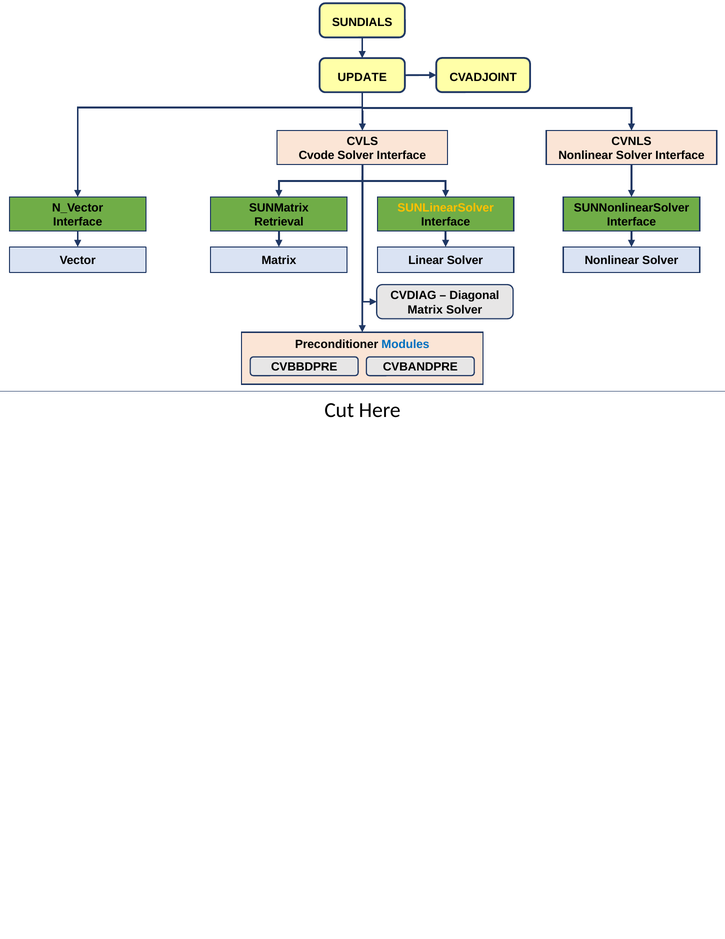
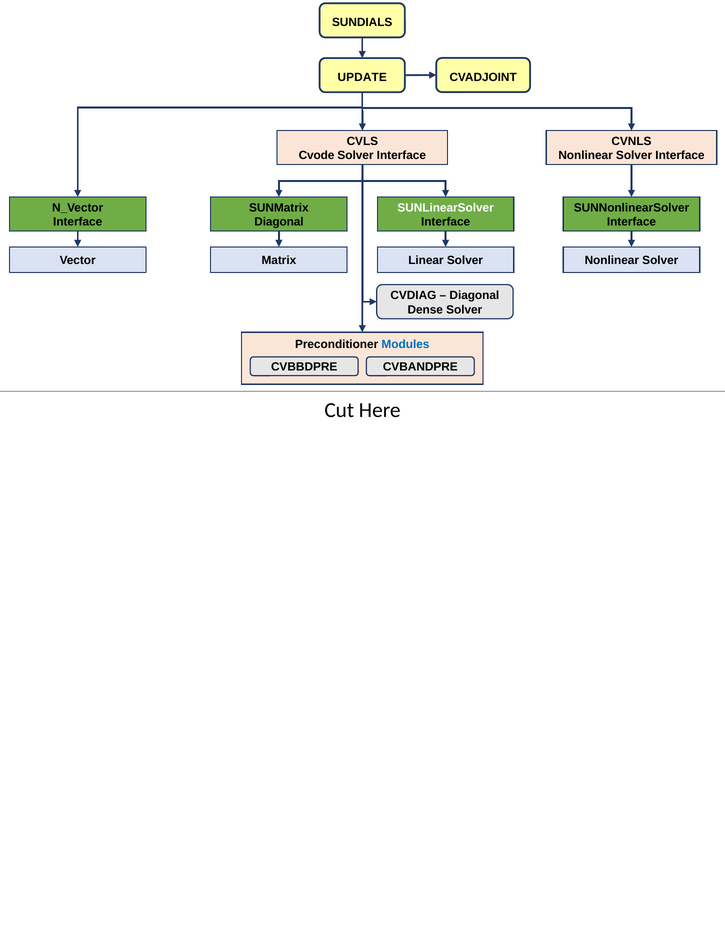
SUNLinearSolver colour: yellow -> white
Retrieval at (279, 222): Retrieval -> Diagonal
Matrix at (425, 309): Matrix -> Dense
